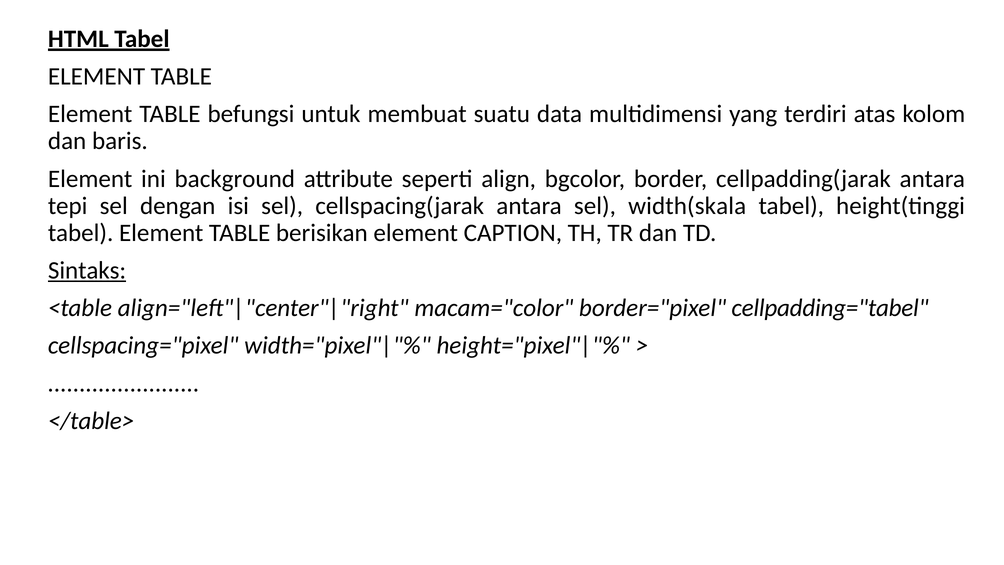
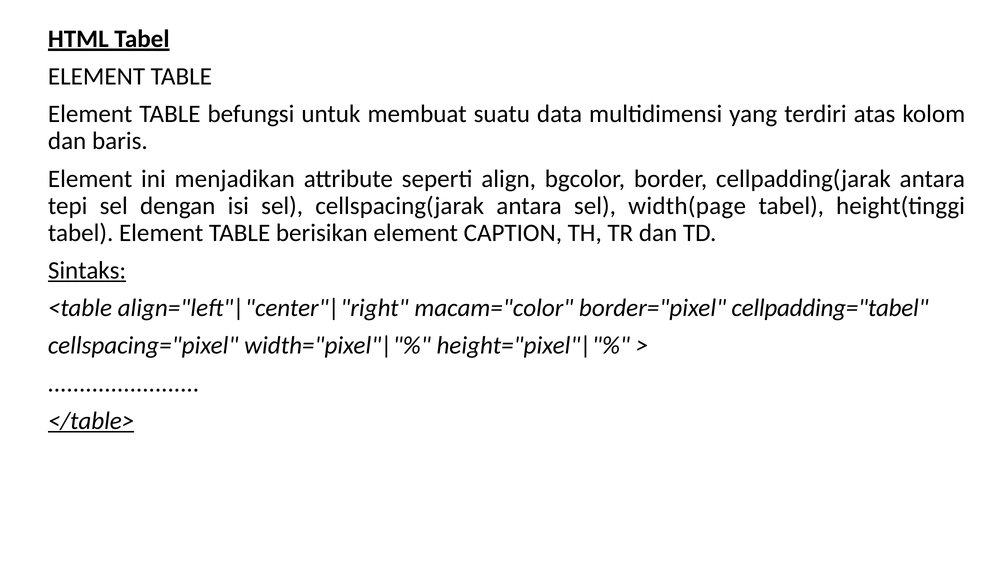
background: background -> menjadikan
width(skala: width(skala -> width(page
</table> underline: none -> present
